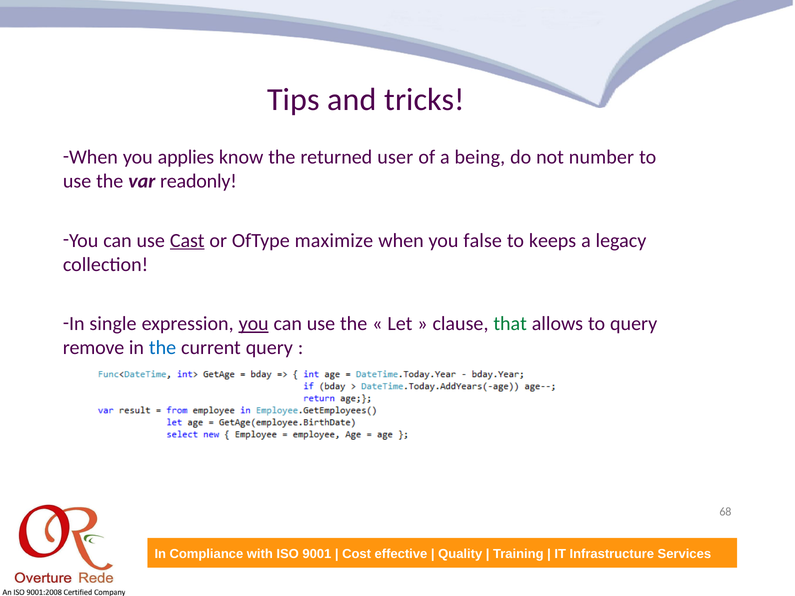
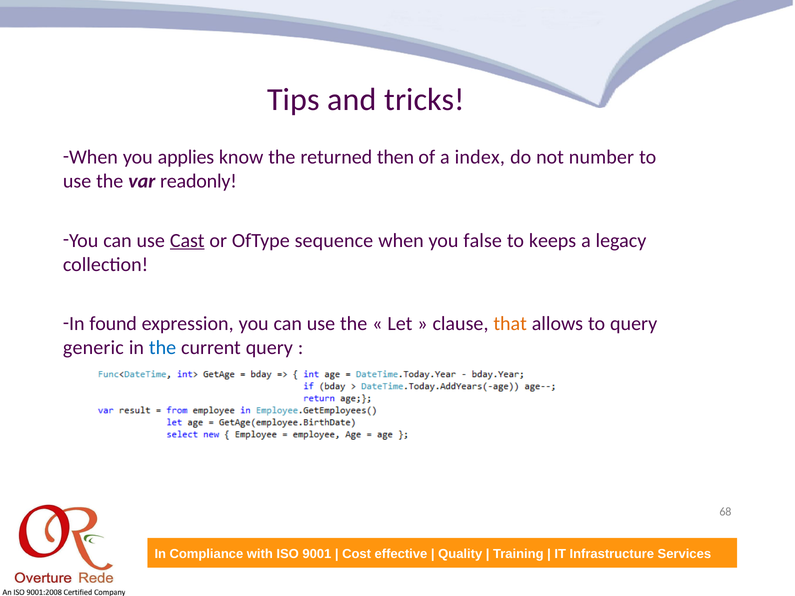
user: user -> then
being: being -> index
maximize: maximize -> sequence
single: single -> found
you at (254, 324) underline: present -> none
that colour: green -> orange
remove: remove -> generic
